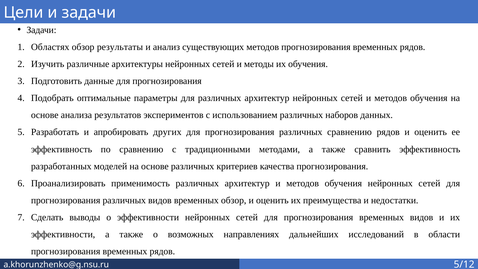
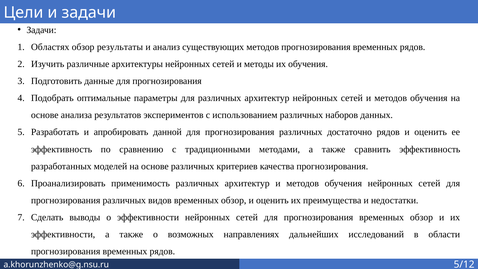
других: других -> данной
различных сравнению: сравнению -> достаточно
прогнозирования временных видов: видов -> обзор
